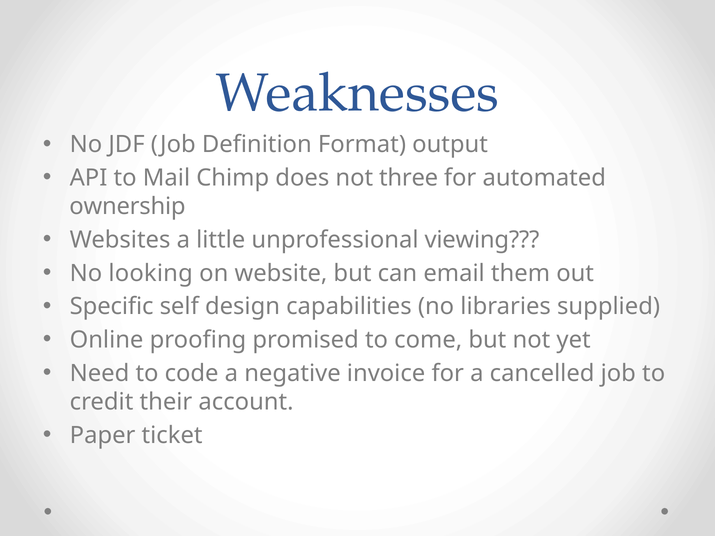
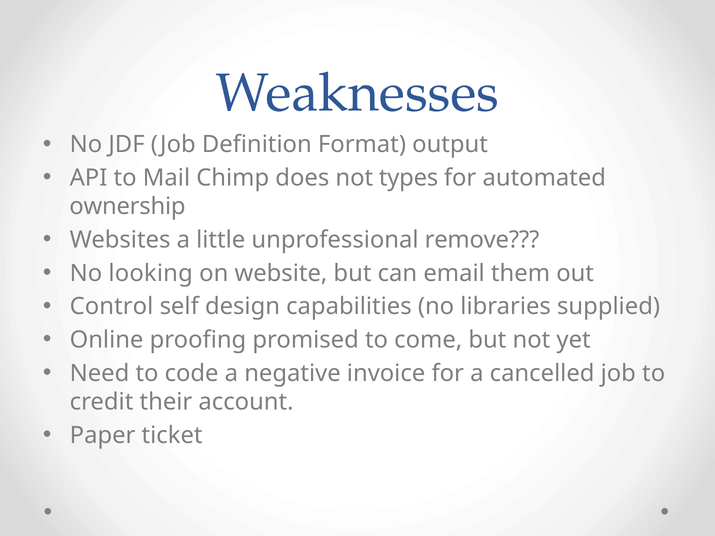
three: three -> types
viewing: viewing -> remove
Specific: Specific -> Control
